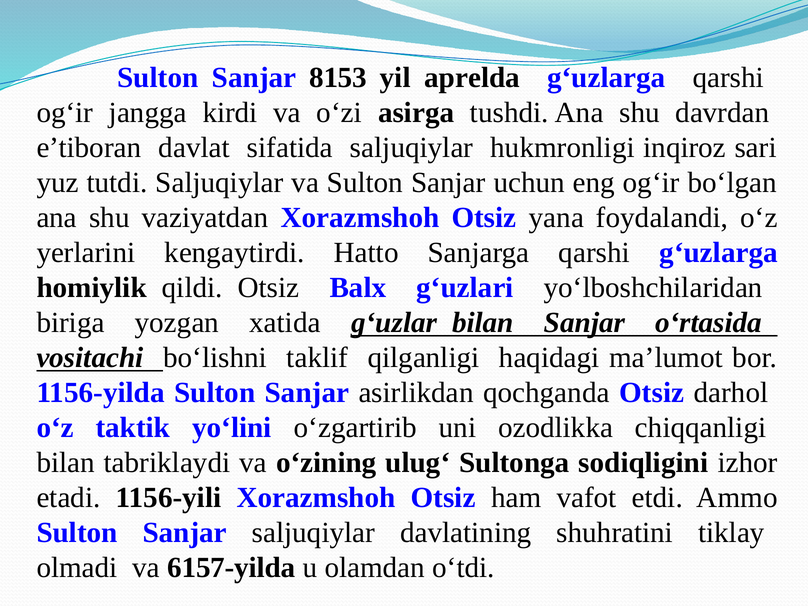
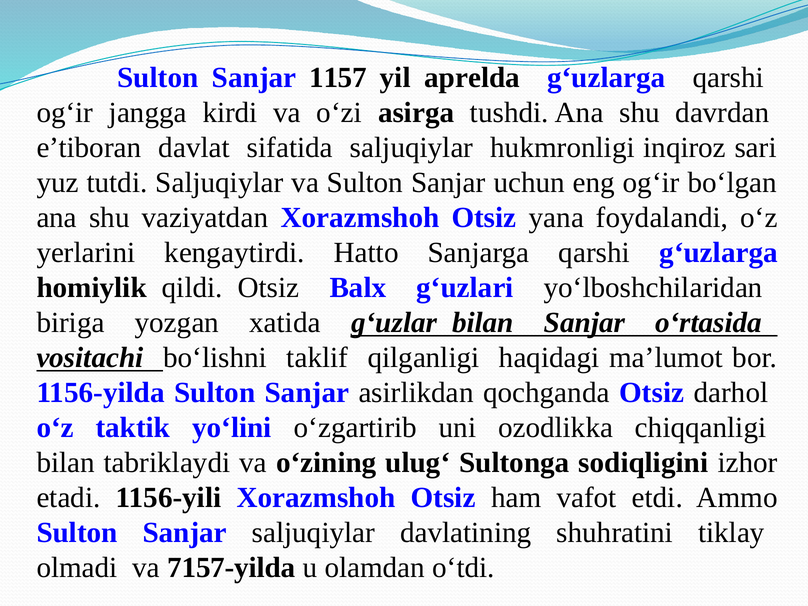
8153: 8153 -> 1157
6157-yilda: 6157-yilda -> 7157-yilda
